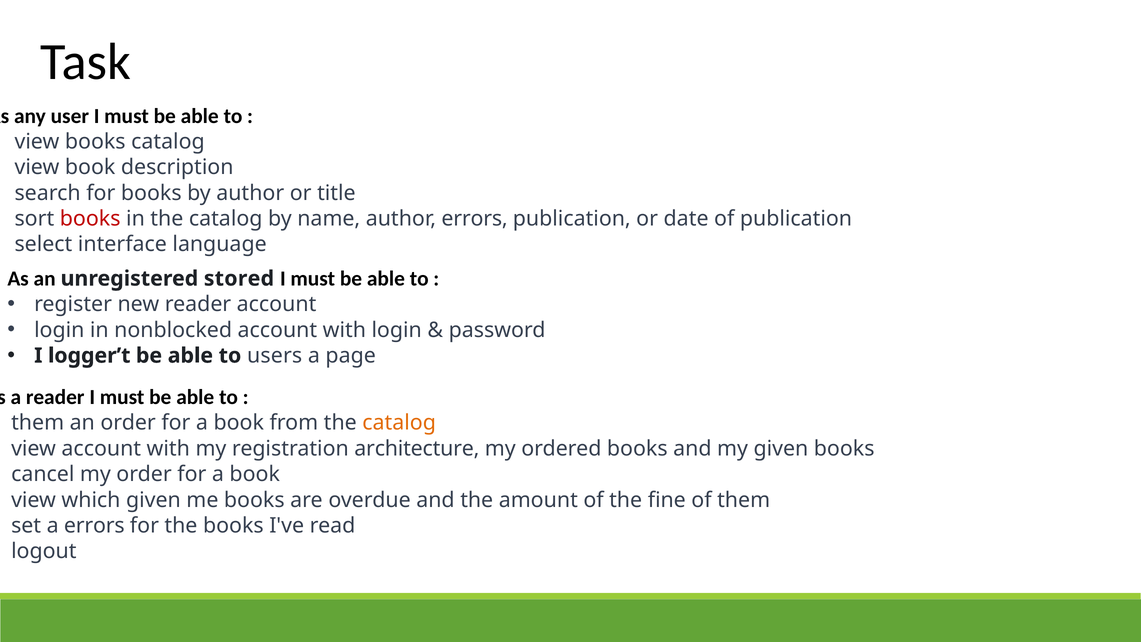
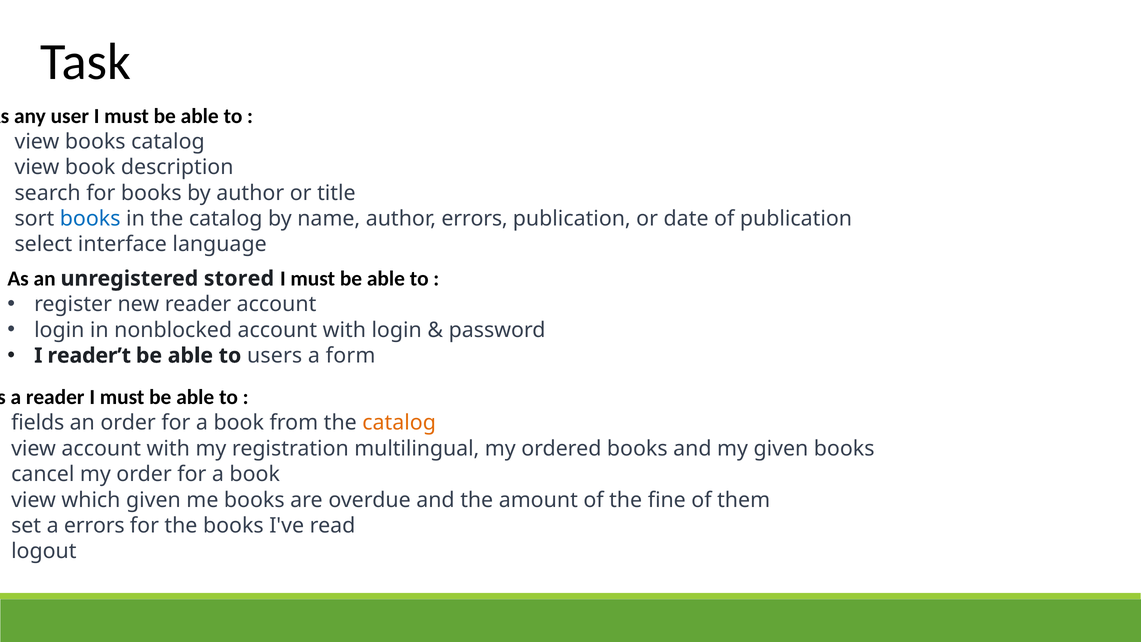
books at (90, 219) colour: red -> blue
logger’t: logger’t -> reader’t
page: page -> form
them at (38, 423): them -> fields
architecture: architecture -> multilingual
